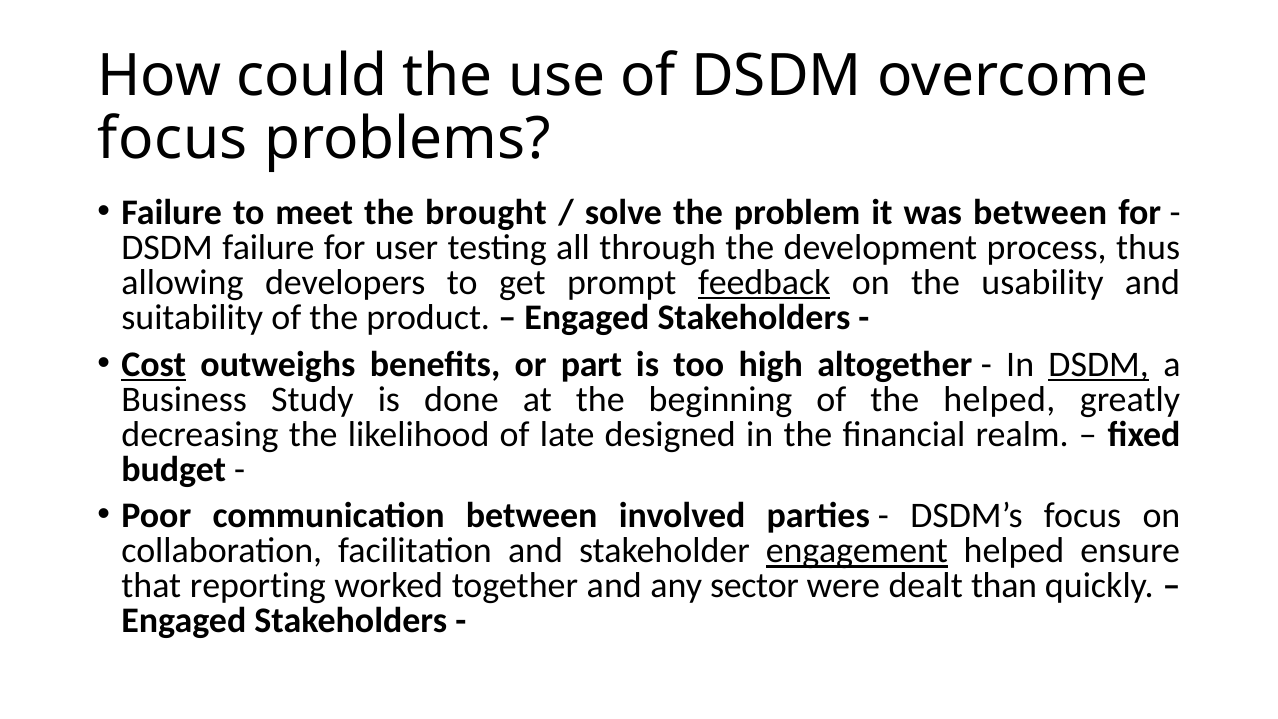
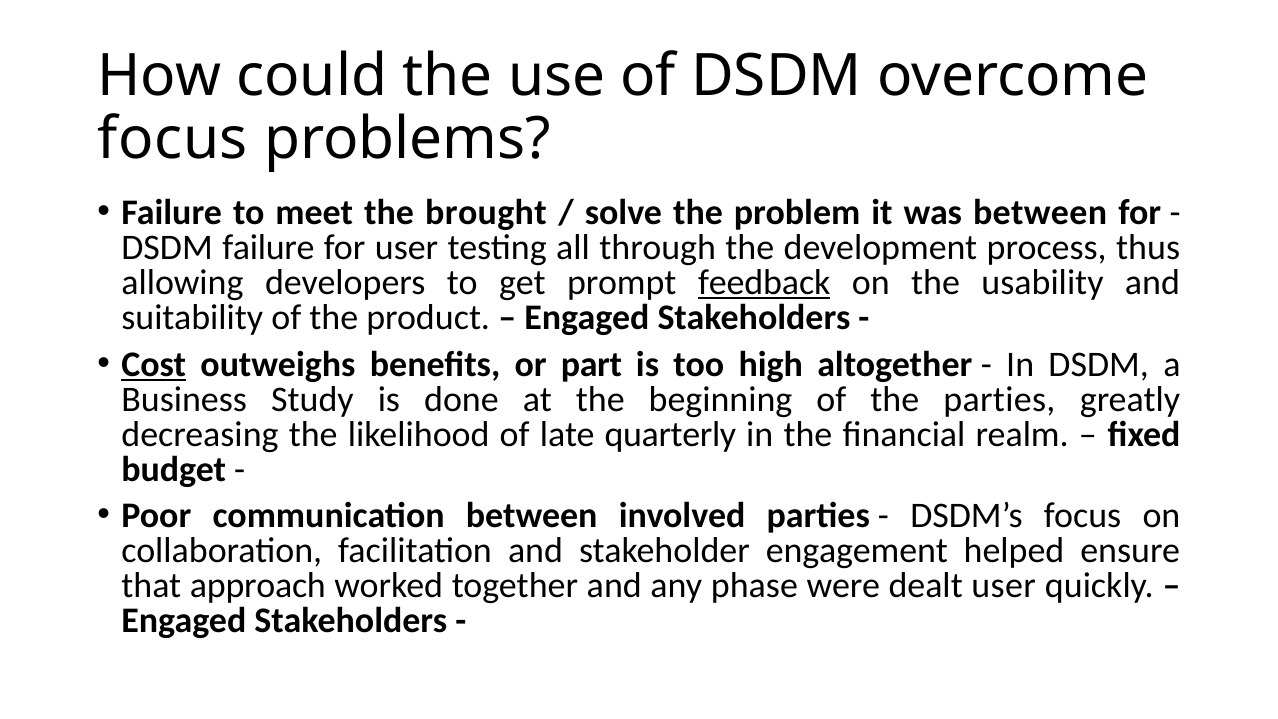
DSDM at (1099, 364) underline: present -> none
the helped: helped -> parties
designed: designed -> quarterly
engagement underline: present -> none
reporting: reporting -> approach
sector: sector -> phase
dealt than: than -> user
